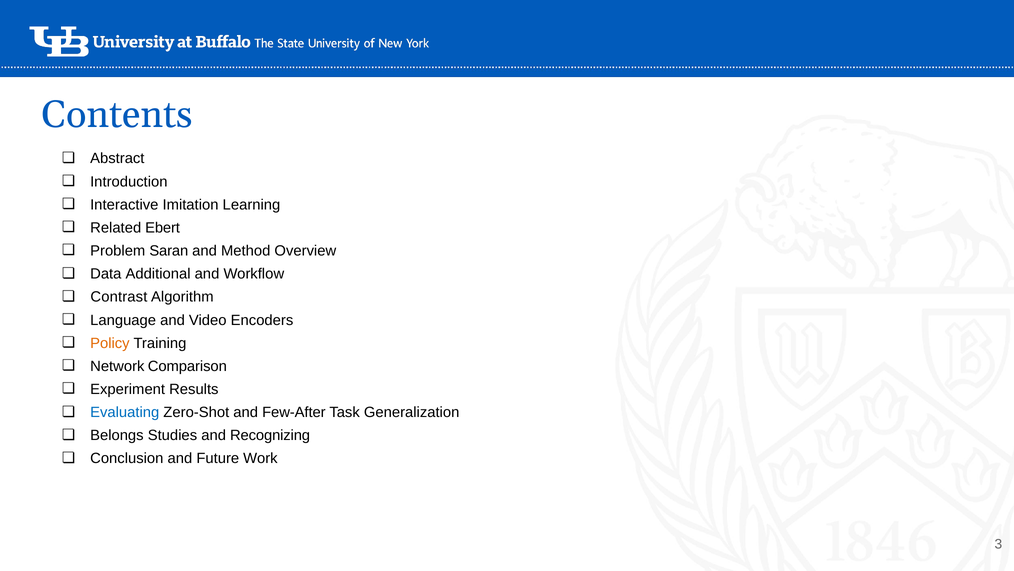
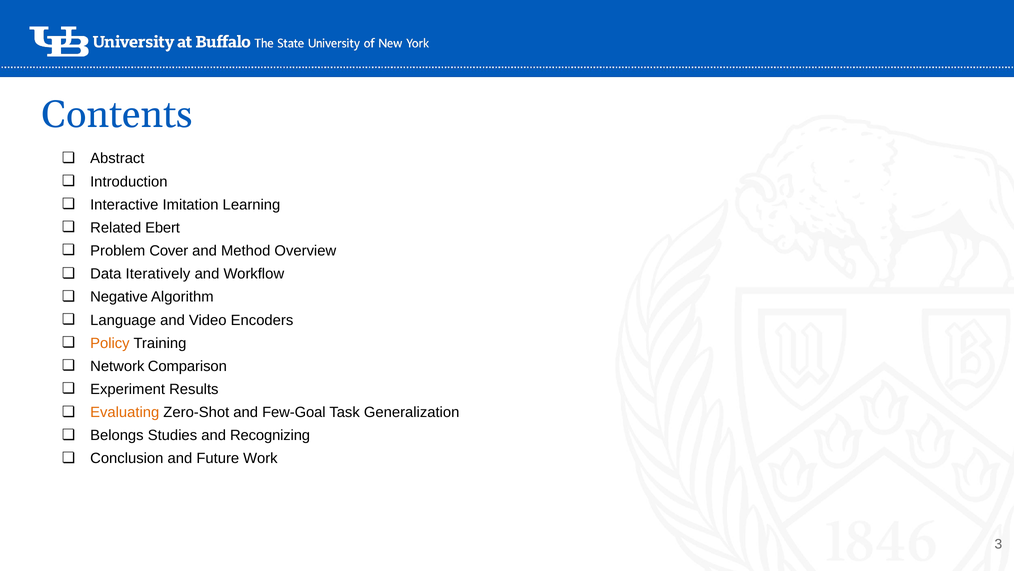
Saran: Saran -> Cover
Additional: Additional -> Iteratively
Contrast: Contrast -> Negative
Evaluating colour: blue -> orange
Few-After: Few-After -> Few-Goal
